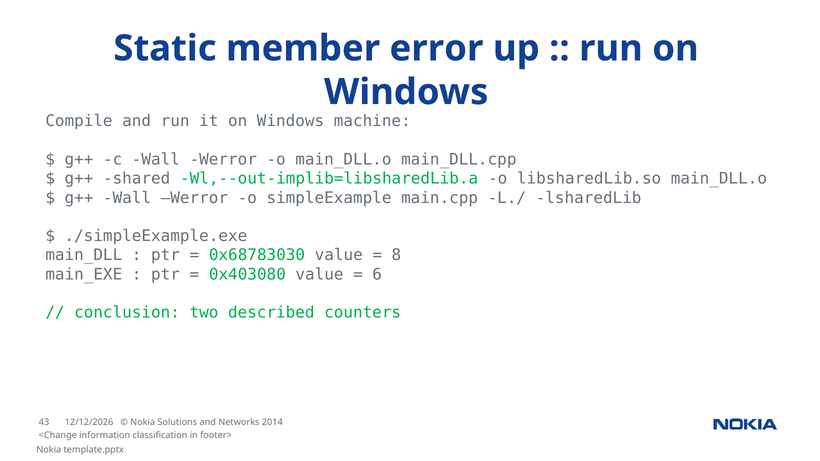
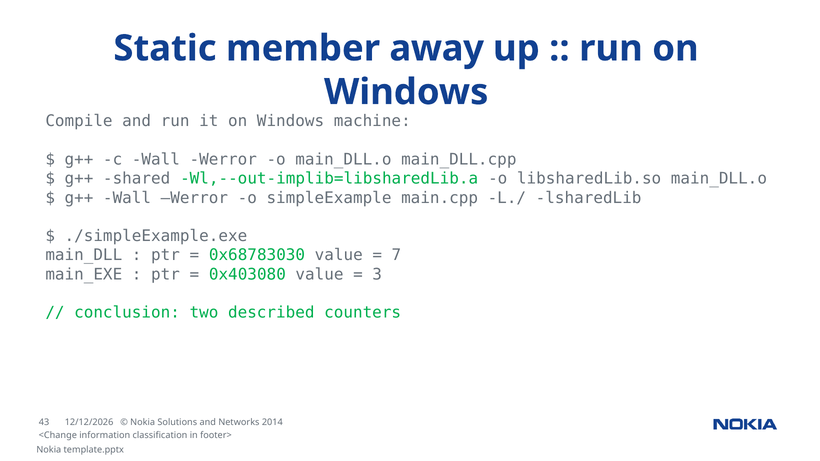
error: error -> away
8: 8 -> 7
6: 6 -> 3
